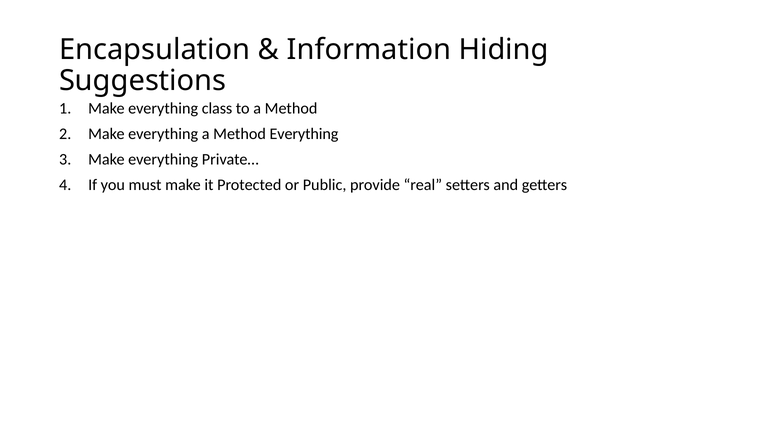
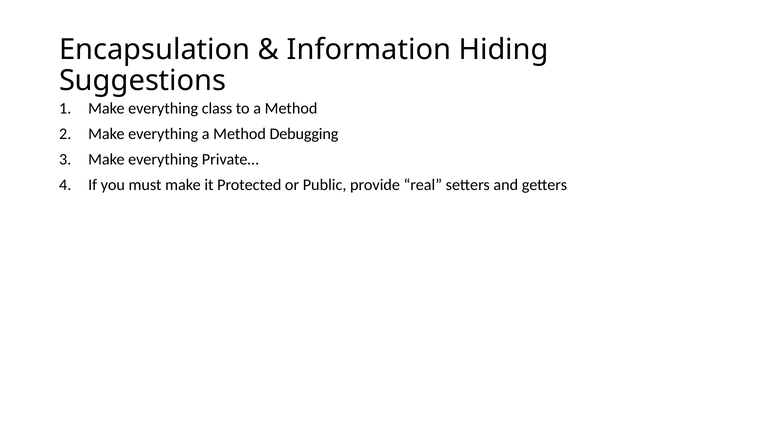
Method Everything: Everything -> Debugging
